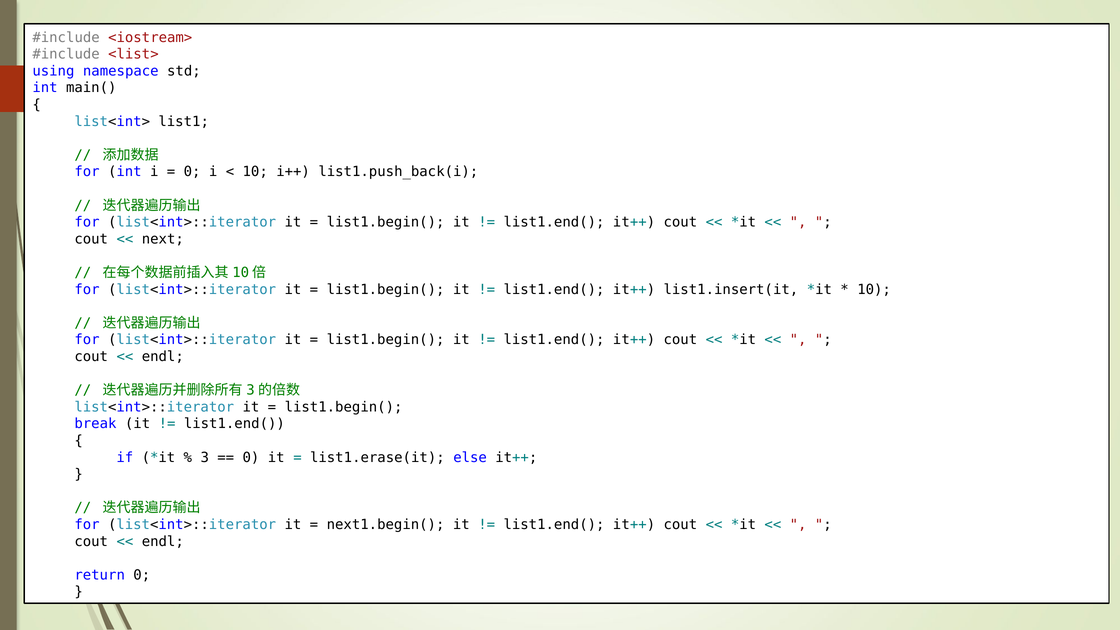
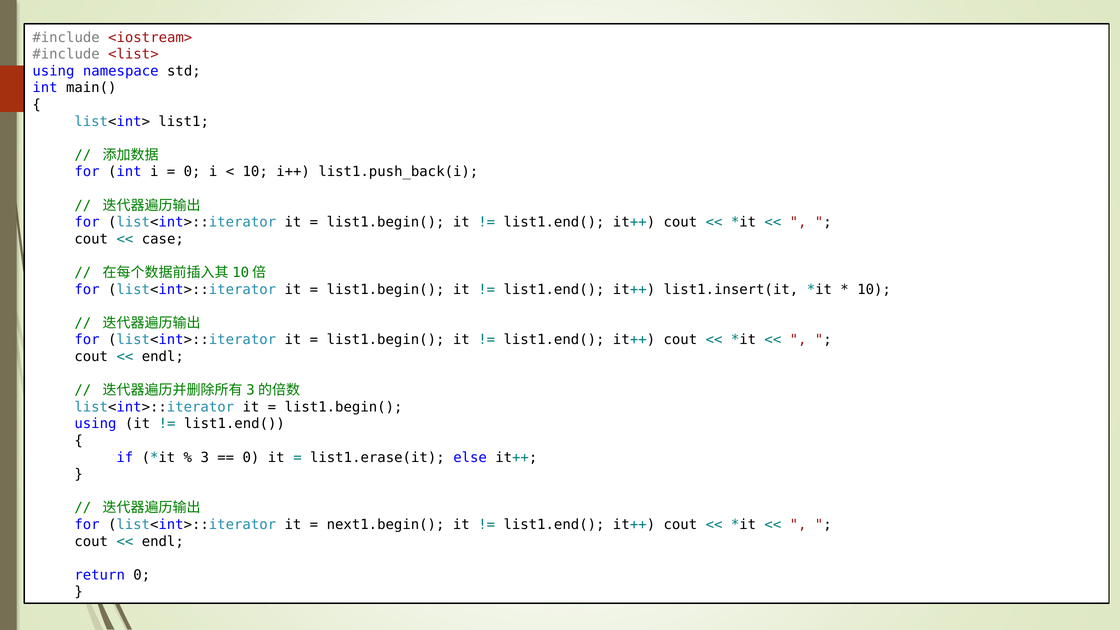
next: next -> case
break at (95, 424): break -> using
